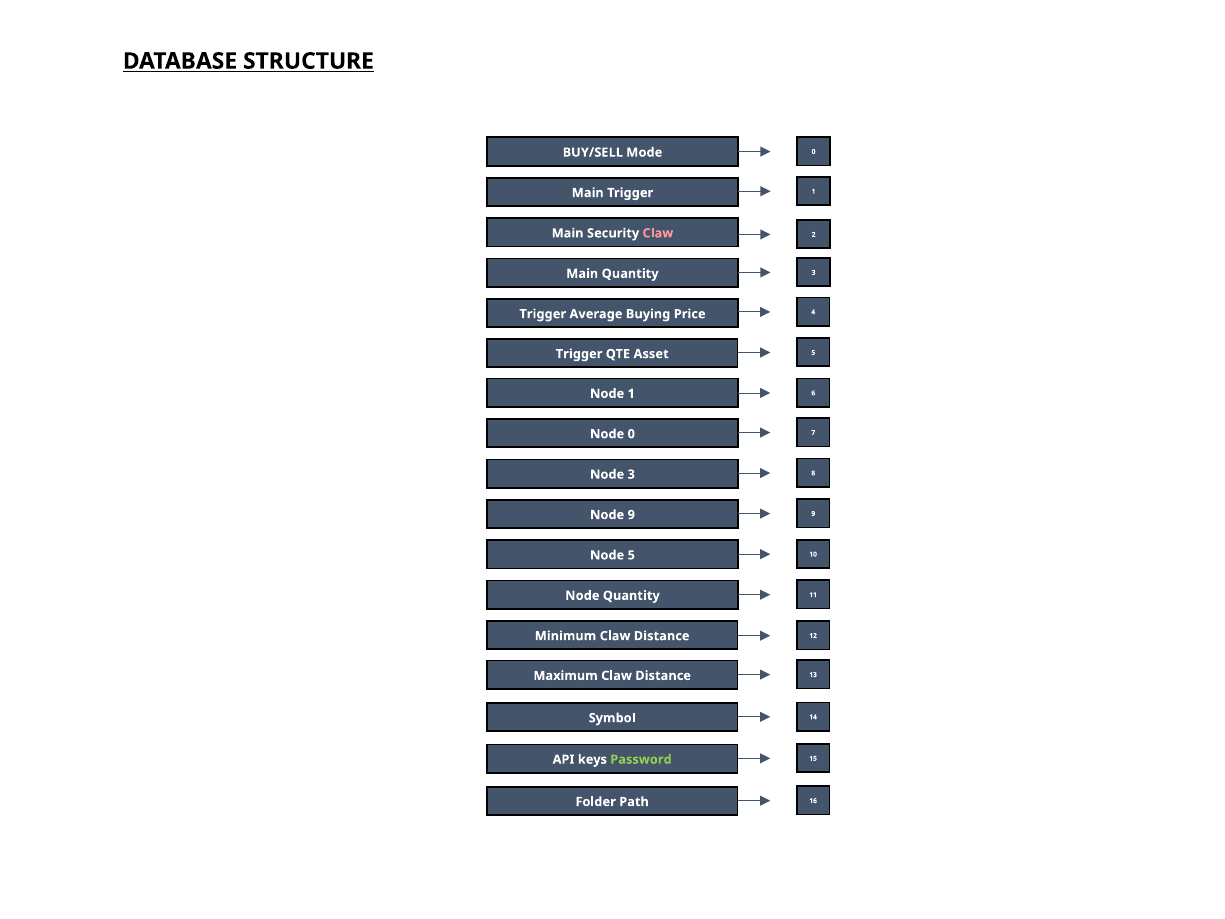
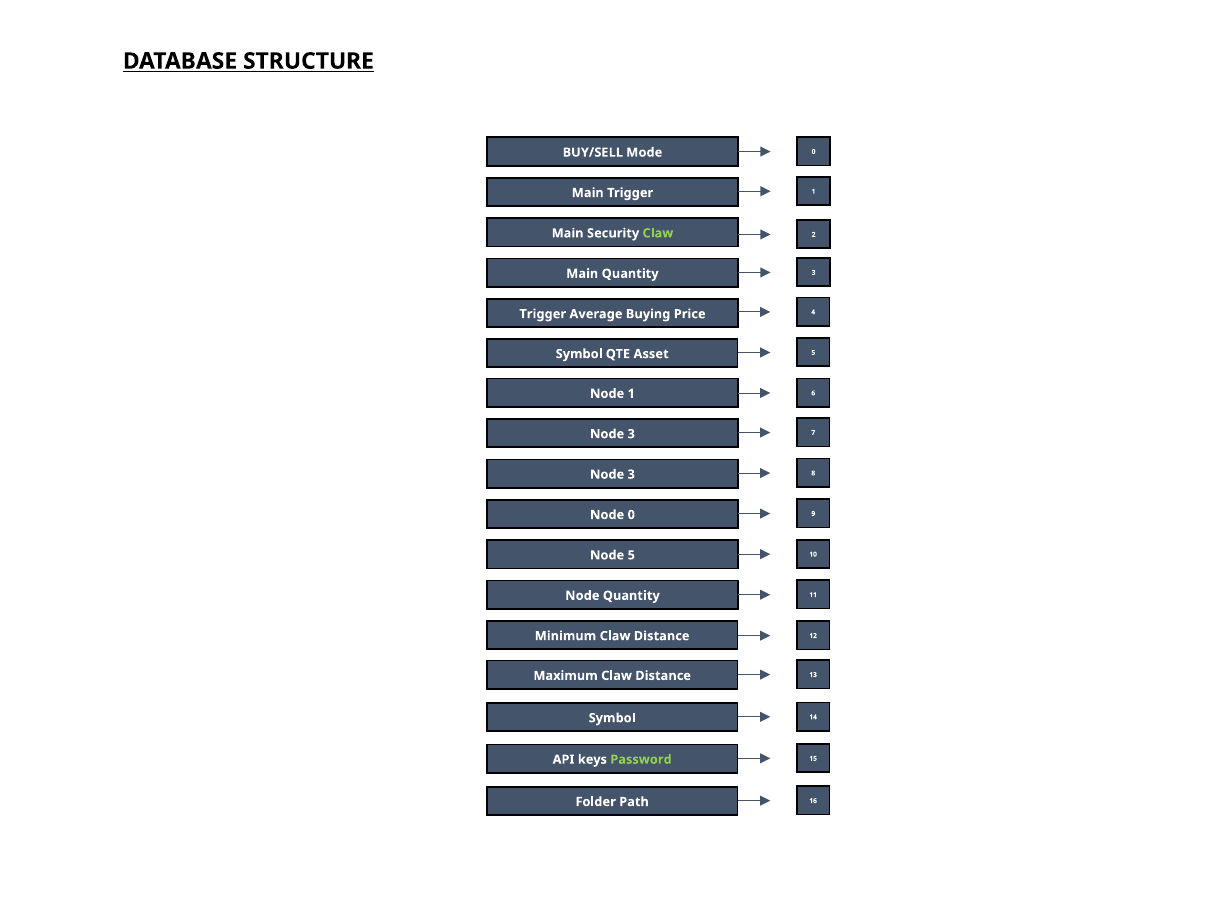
Claw at (658, 233) colour: pink -> light green
Trigger at (579, 354): Trigger -> Symbol
0 at (631, 434): 0 -> 3
Node 9: 9 -> 0
